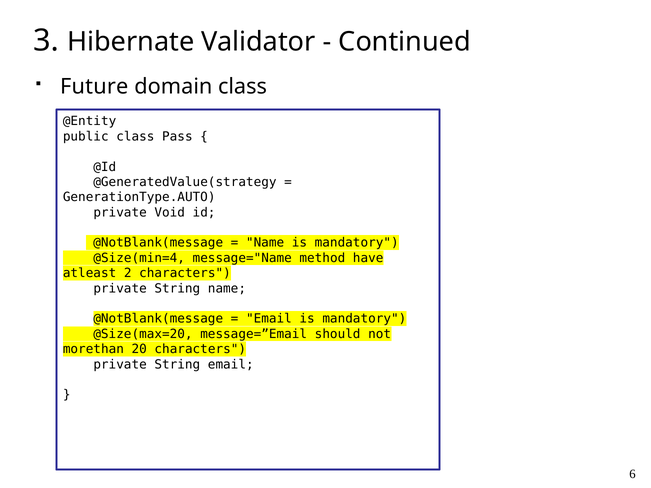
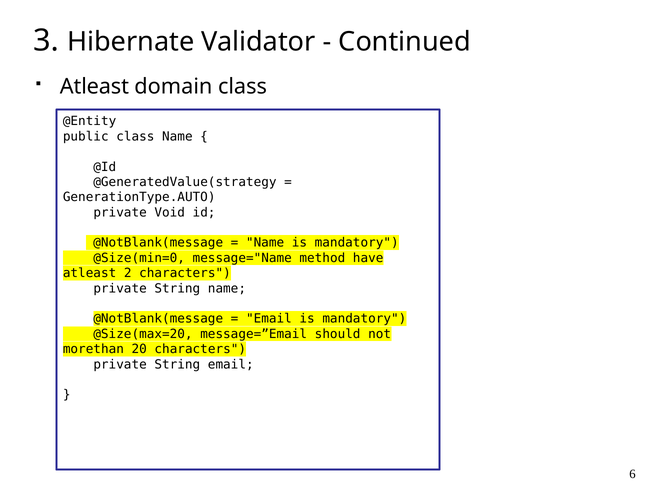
Future at (94, 87): Future -> Atleast
class Pass: Pass -> Name
@Size(min=4: @Size(min=4 -> @Size(min=0
